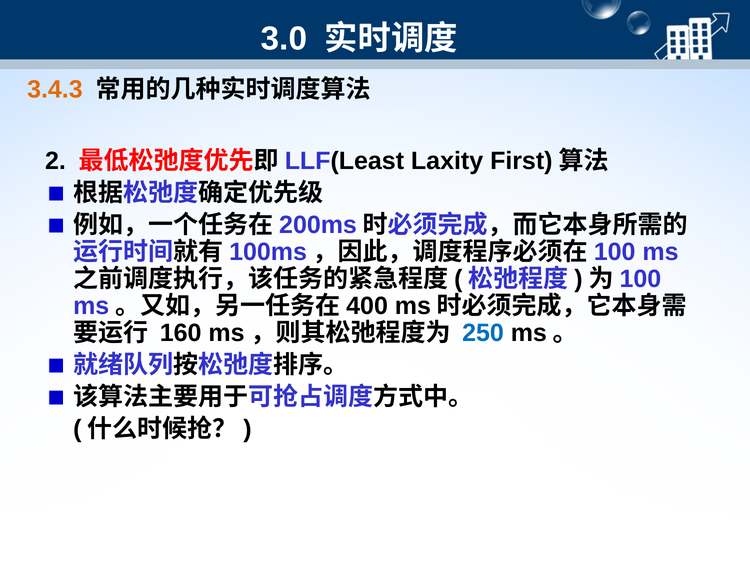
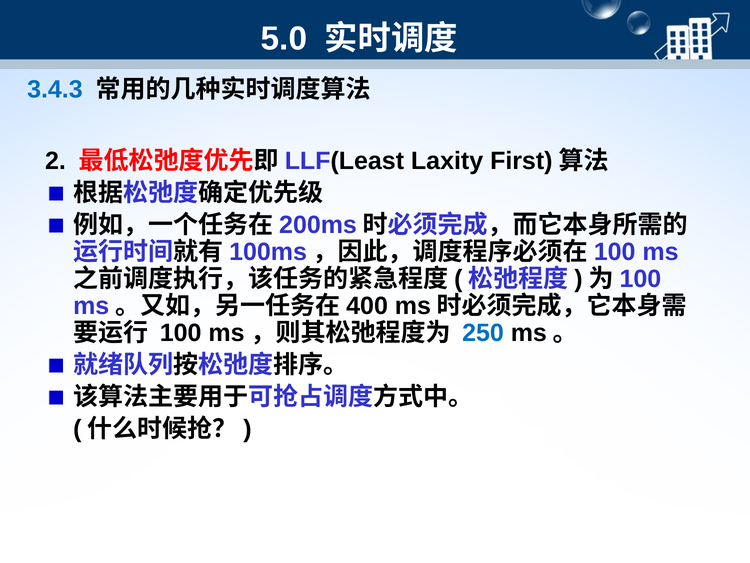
3.0: 3.0 -> 5.0
3.4.3 colour: orange -> blue
160: 160 -> 100
